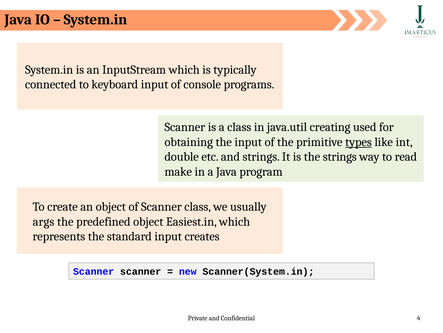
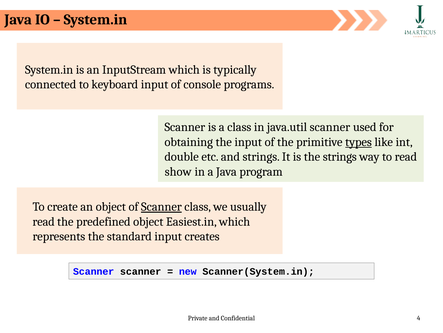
java.util creating: creating -> scanner
make: make -> show
Scanner at (161, 206) underline: none -> present
args at (43, 221): args -> read
